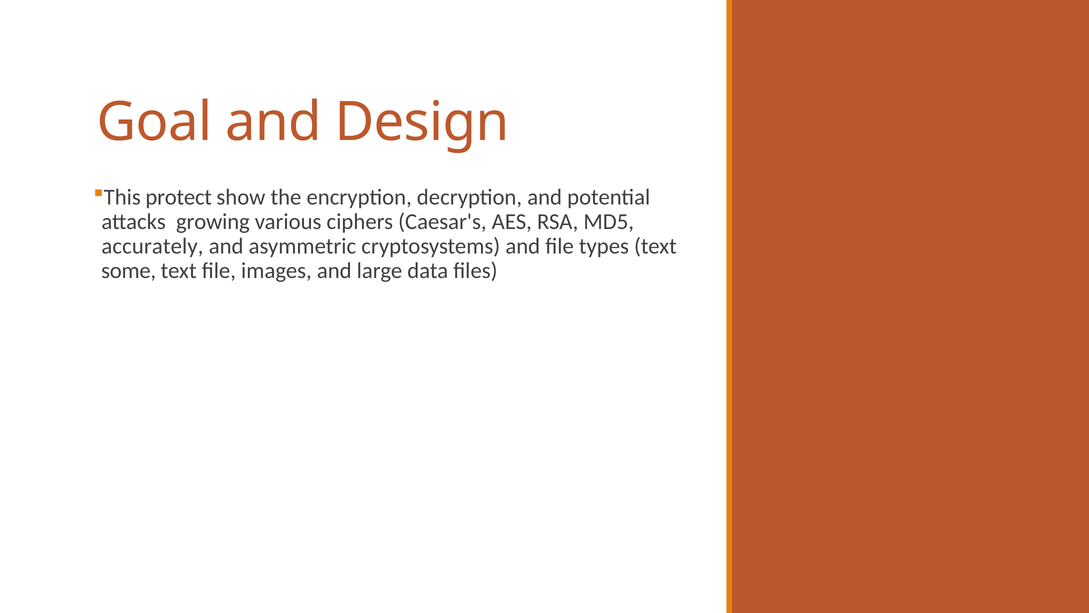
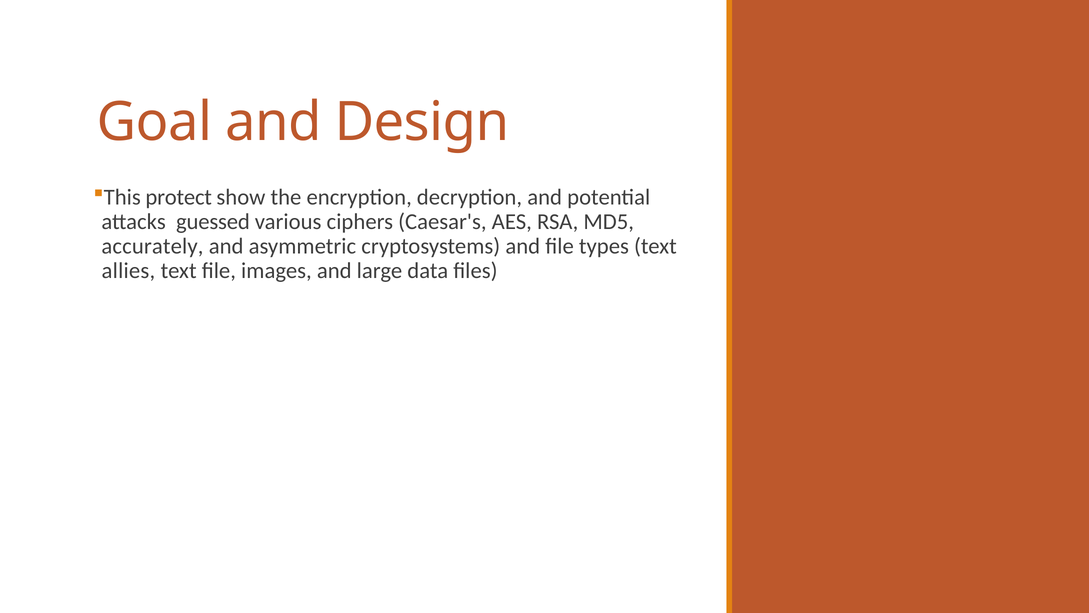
growing: growing -> guessed
some: some -> allies
